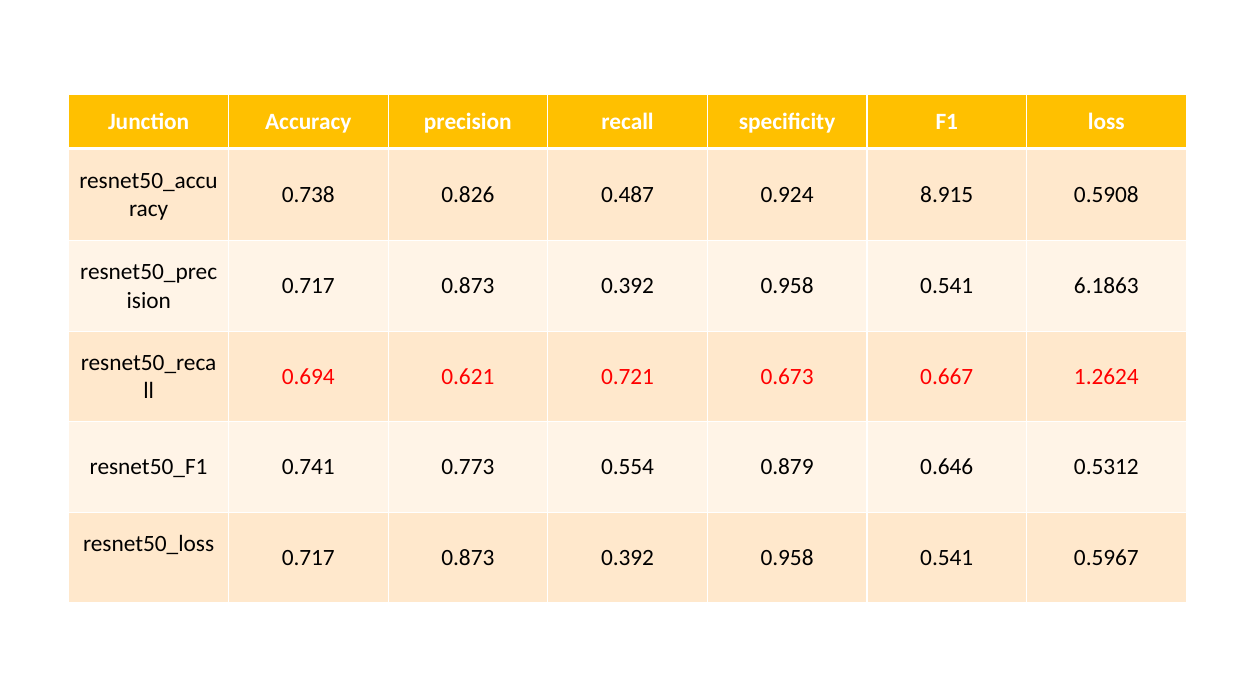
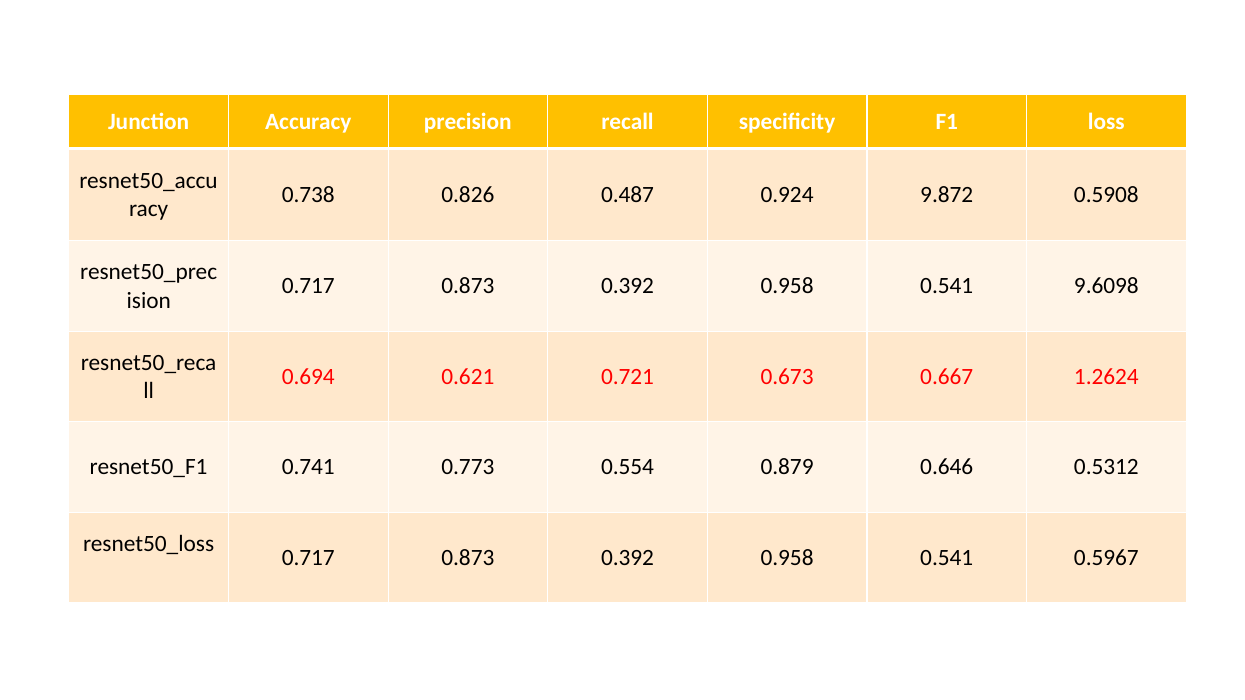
8.915: 8.915 -> 9.872
6.1863: 6.1863 -> 9.6098
